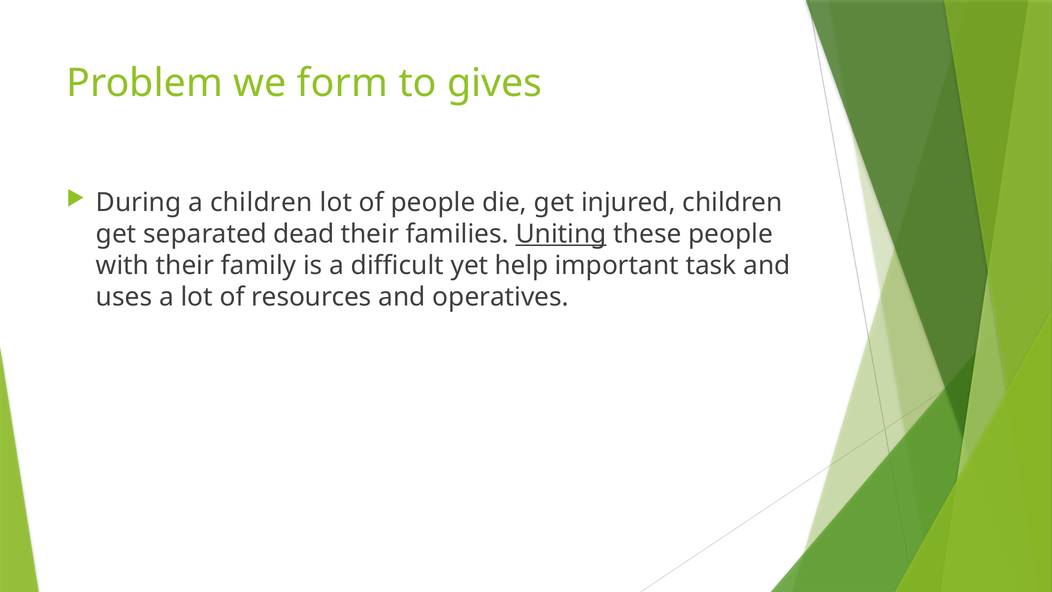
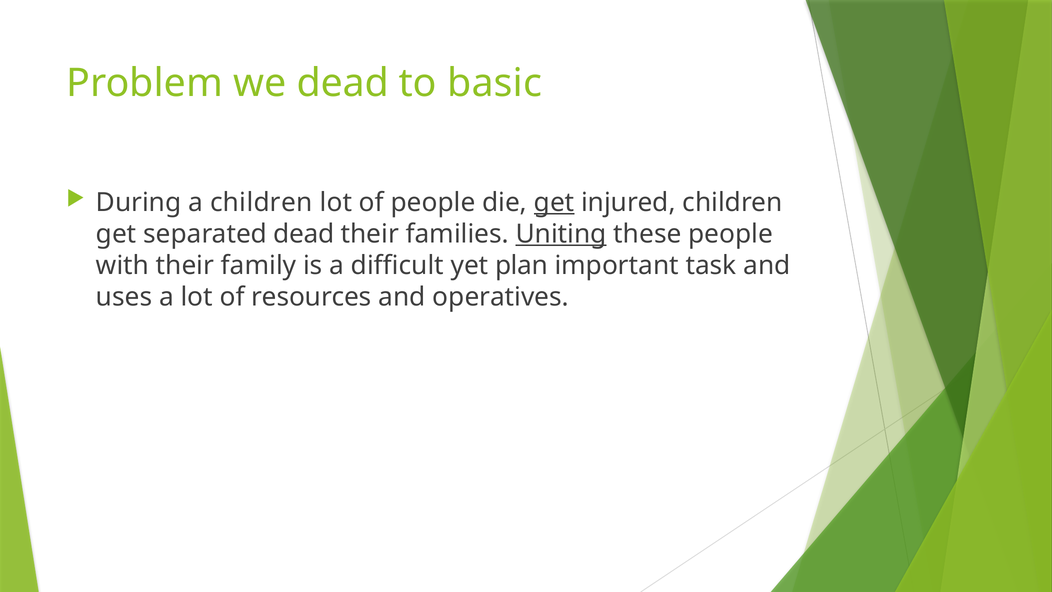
we form: form -> dead
gives: gives -> basic
get at (554, 202) underline: none -> present
help: help -> plan
